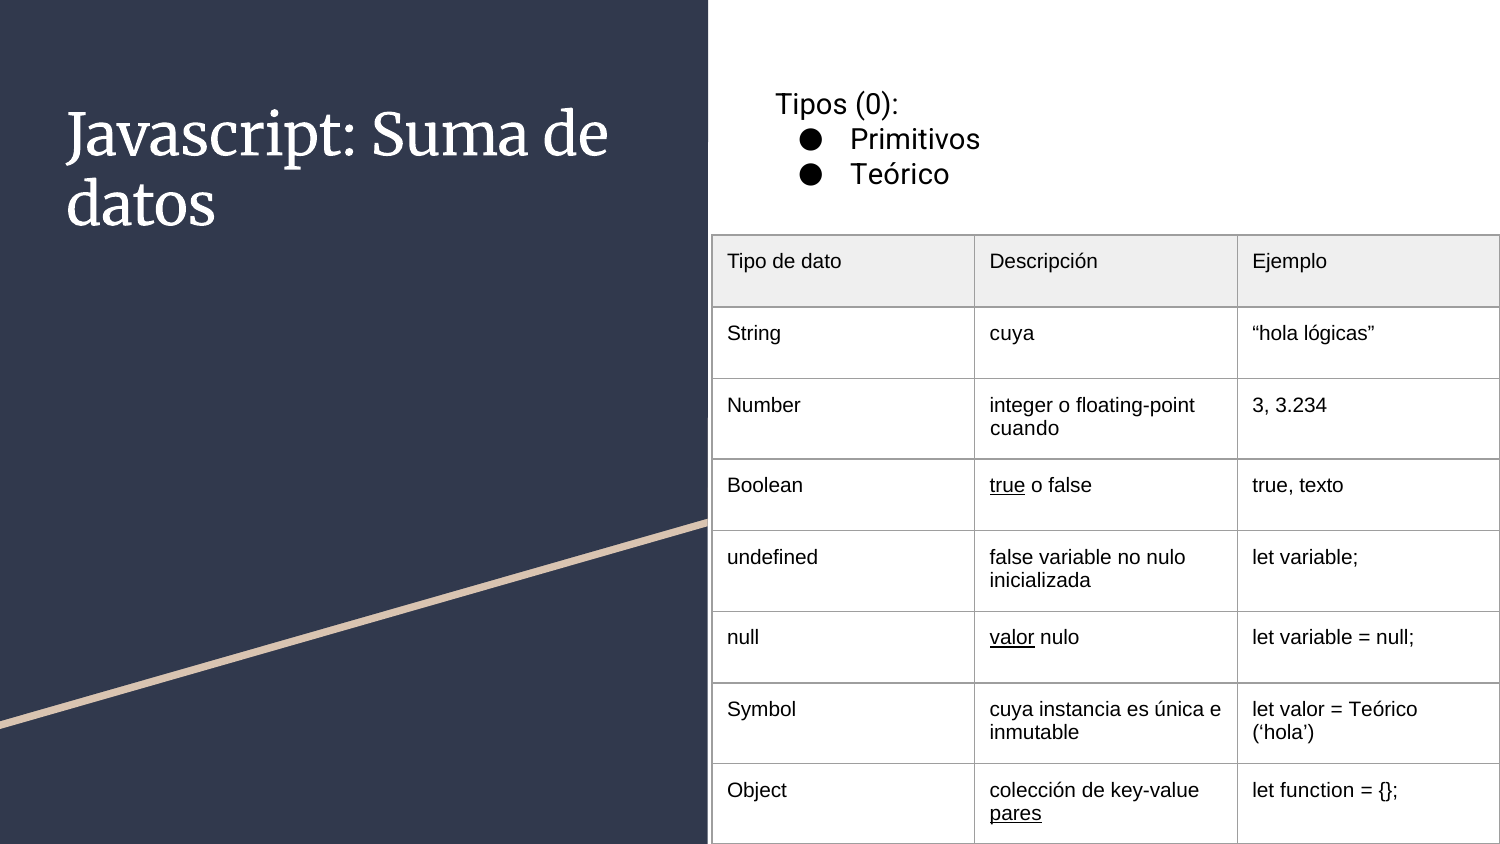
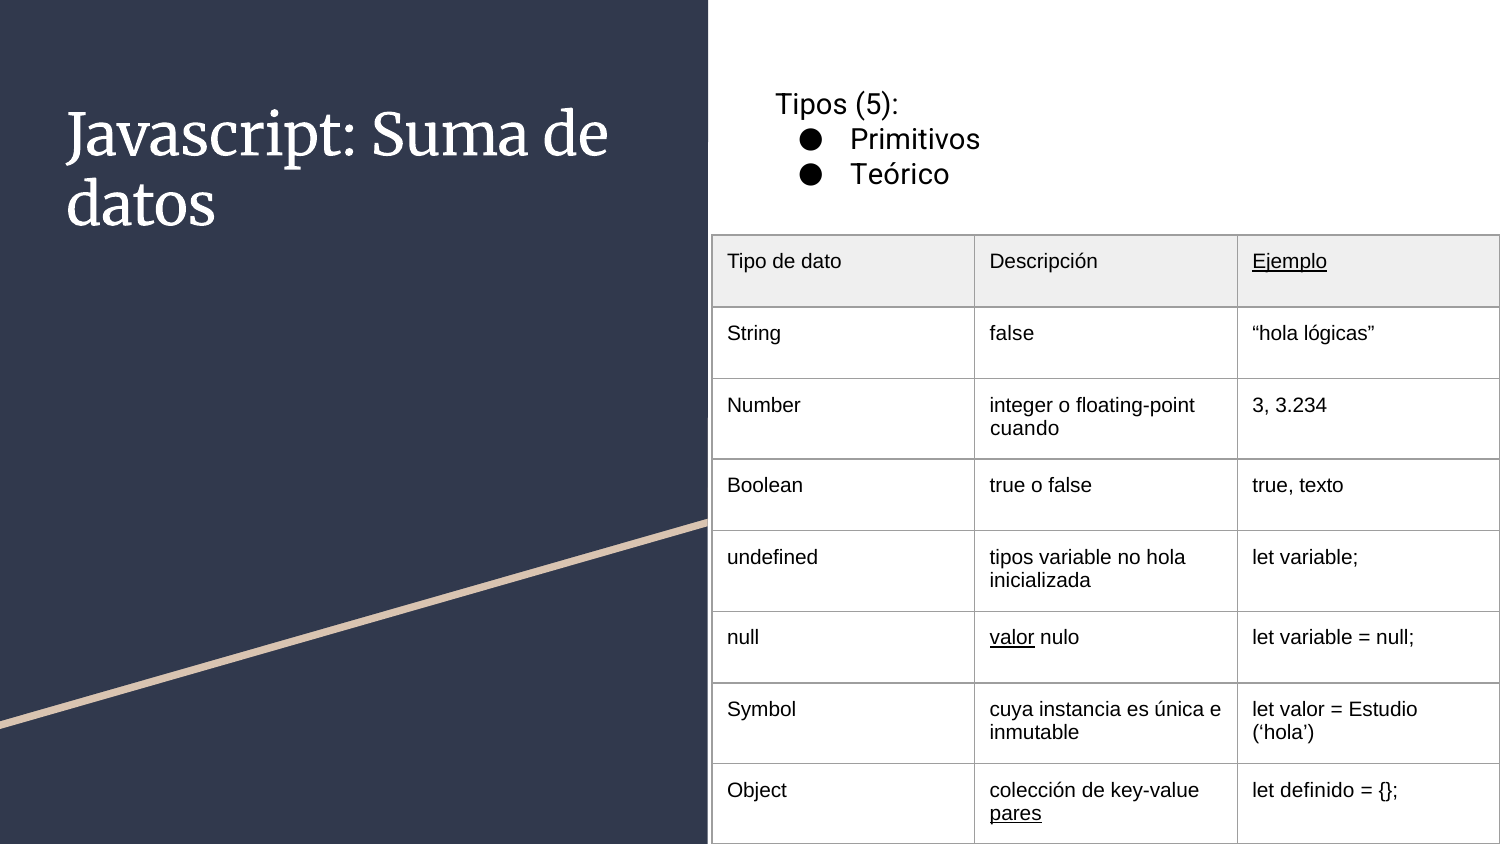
0: 0 -> 5
Ejemplo underline: none -> present
String cuya: cuya -> false
true at (1008, 486) underline: present -> none
undefined false: false -> tipos
no nulo: nulo -> hola
Teórico at (1383, 710): Teórico -> Estudio
function: function -> definido
